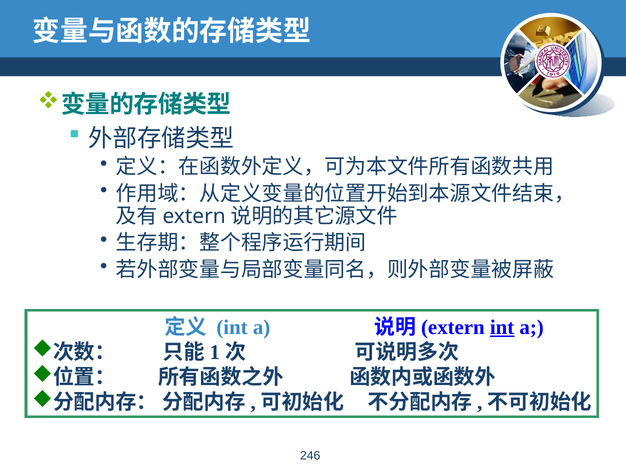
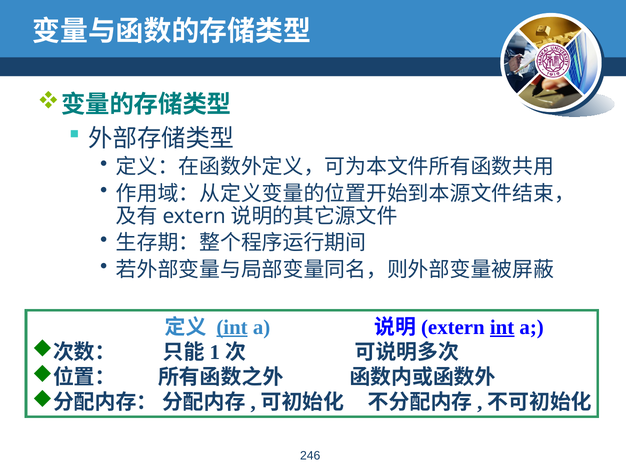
int at (232, 327) underline: none -> present
